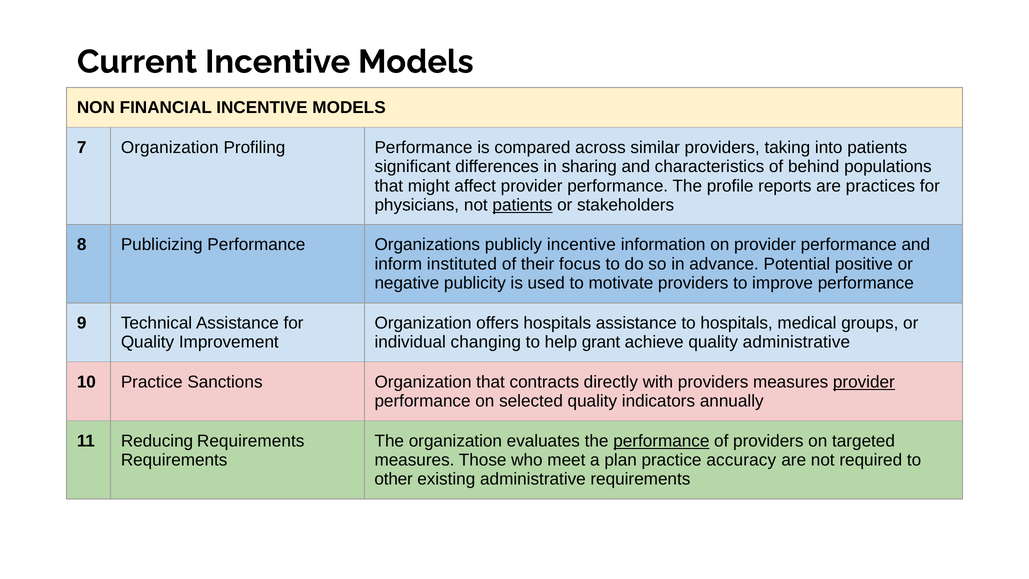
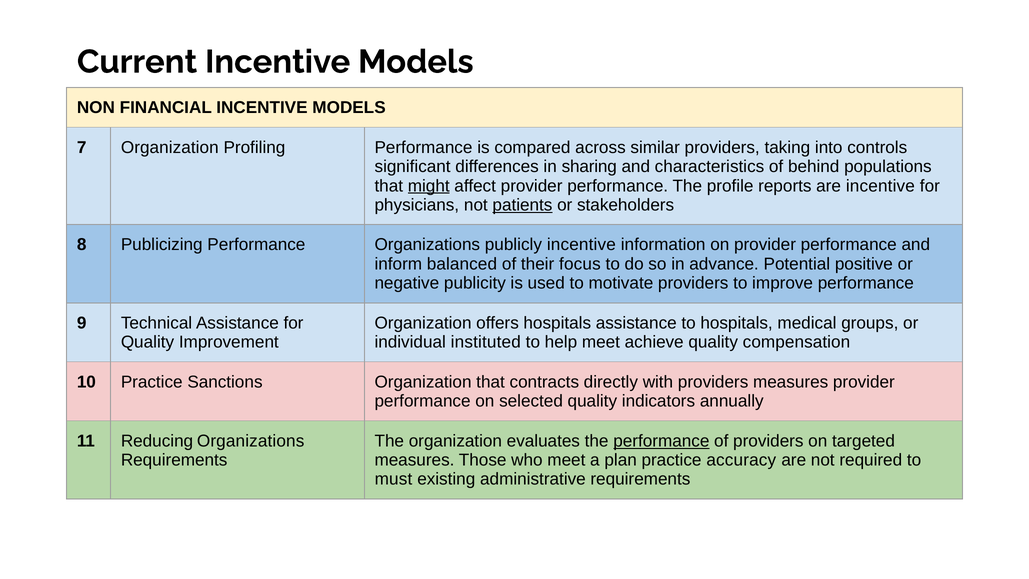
into patients: patients -> controls
might underline: none -> present
are practices: practices -> incentive
instituted: instituted -> balanced
changing: changing -> instituted
help grant: grant -> meet
quality administrative: administrative -> compensation
provider at (864, 382) underline: present -> none
Reducing Requirements: Requirements -> Organizations
other: other -> must
